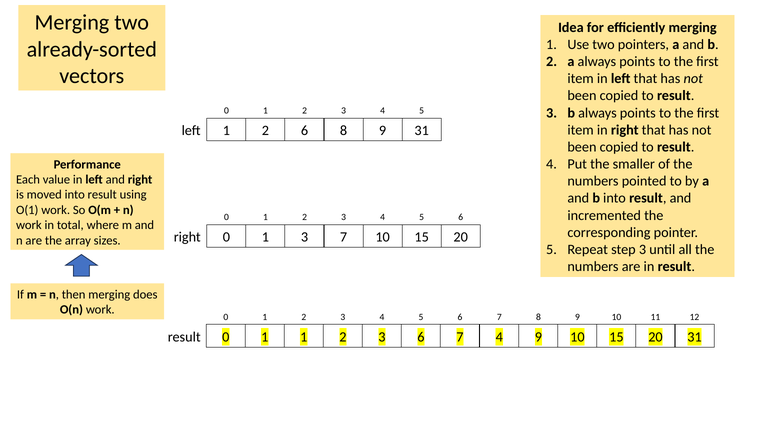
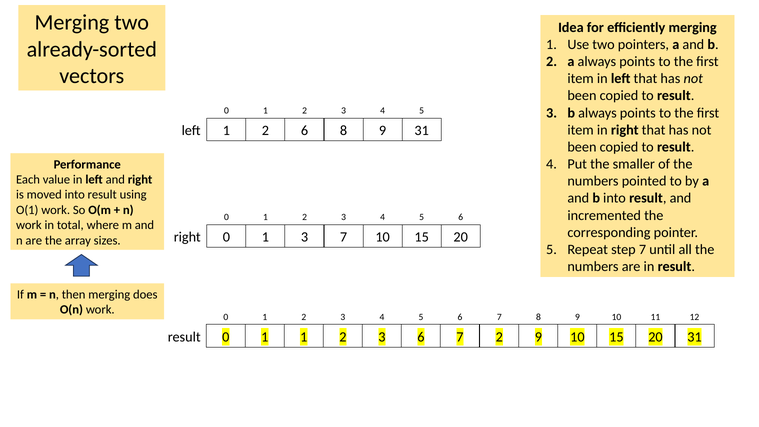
step 3: 3 -> 7
4 at (499, 337): 4 -> 2
